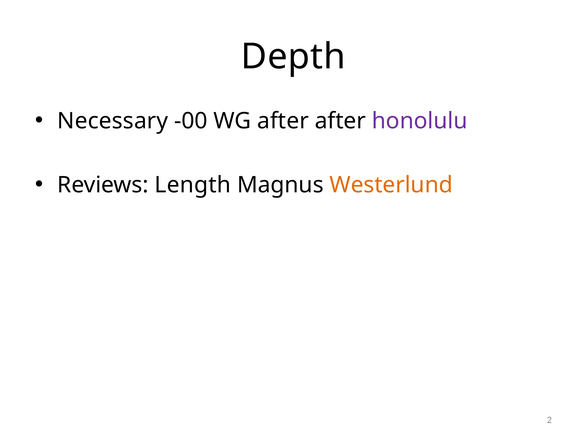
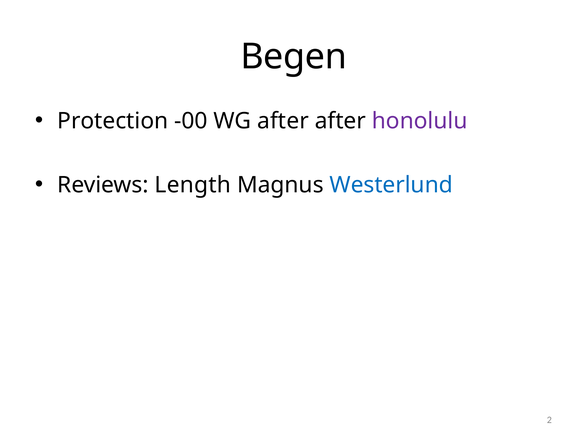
Depth: Depth -> Begen
Necessary: Necessary -> Protection
Westerlund colour: orange -> blue
